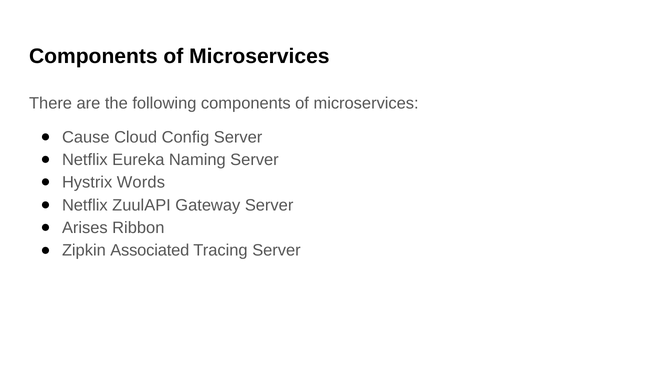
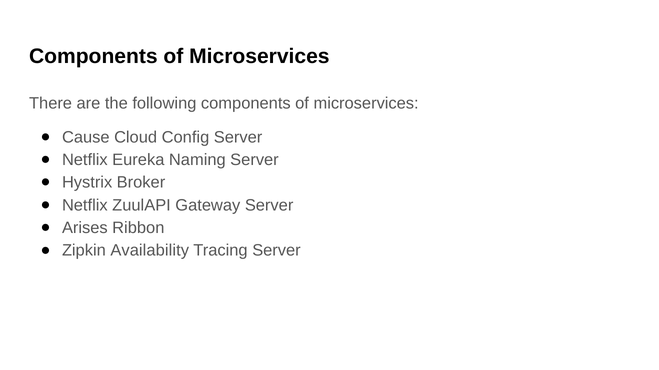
Words: Words -> Broker
Associated: Associated -> Availability
